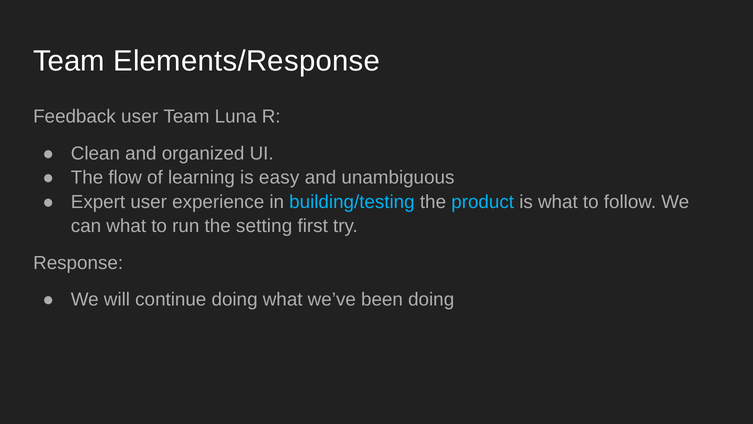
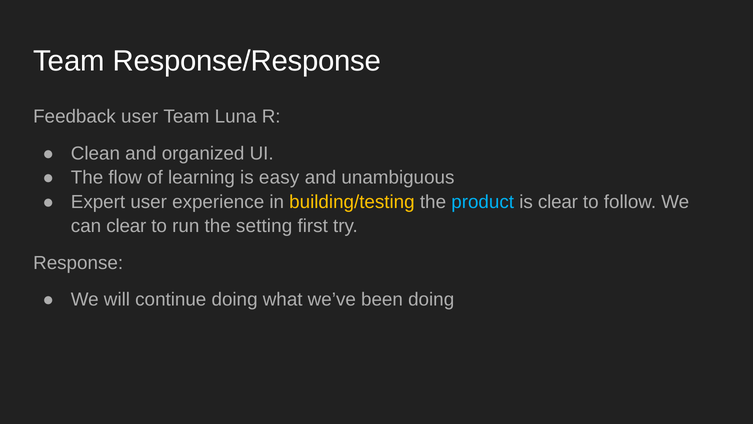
Elements/Response: Elements/Response -> Response/Response
building/testing colour: light blue -> yellow
is what: what -> clear
can what: what -> clear
